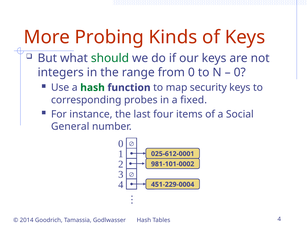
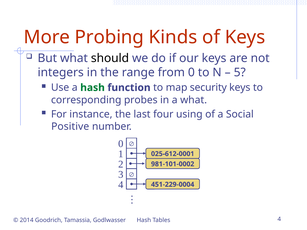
should colour: green -> black
0 at (240, 72): 0 -> 5
a fixed: fixed -> what
items: items -> using
General: General -> Positive
